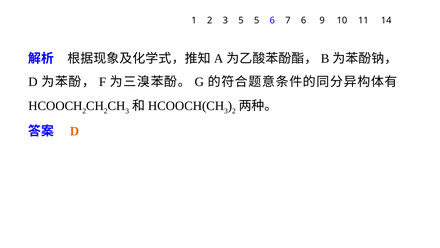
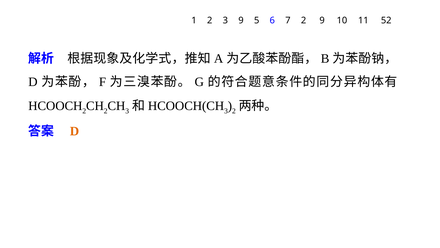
3 5: 5 -> 9
7 6: 6 -> 2
14: 14 -> 52
